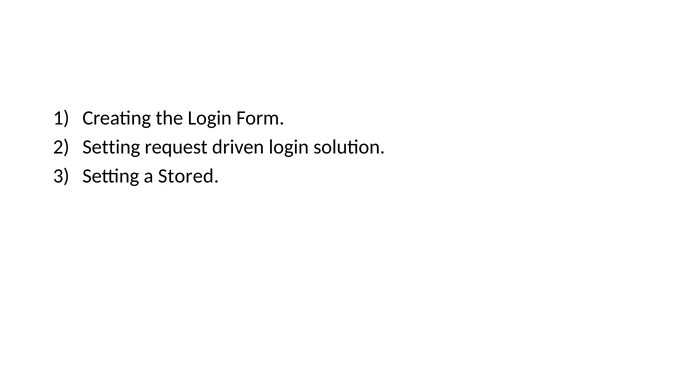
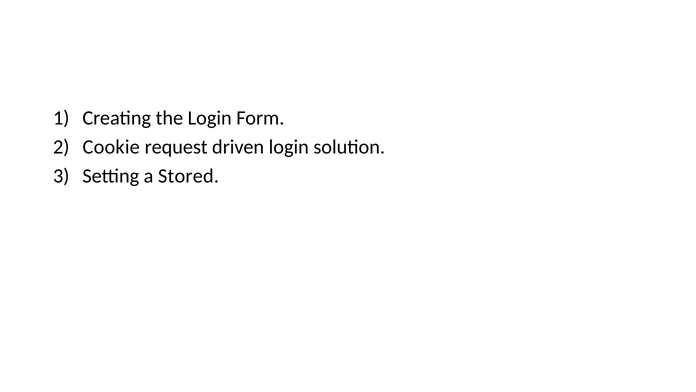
Setting at (111, 147): Setting -> Cookie
